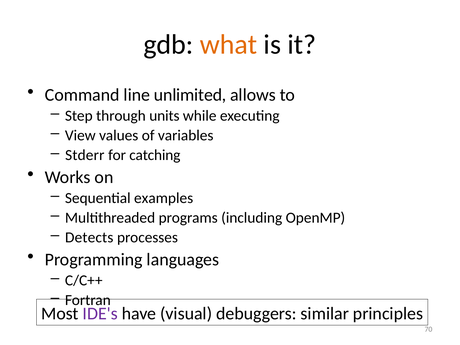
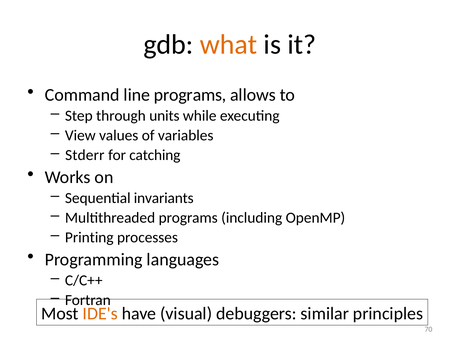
line unlimited: unlimited -> programs
examples: examples -> invariants
Detects: Detects -> Printing
IDE's colour: purple -> orange
